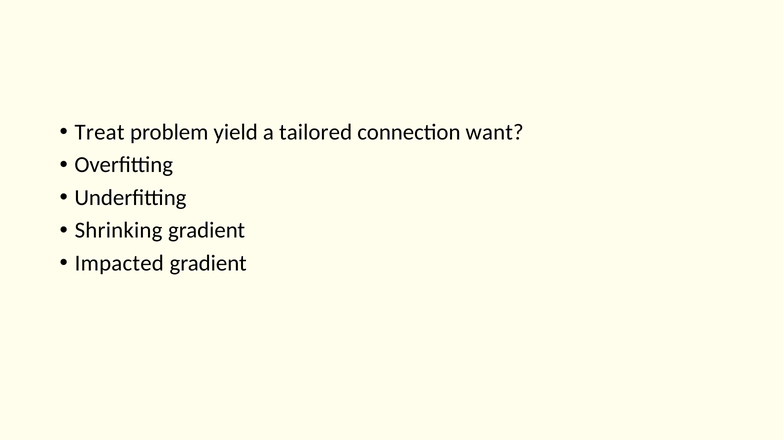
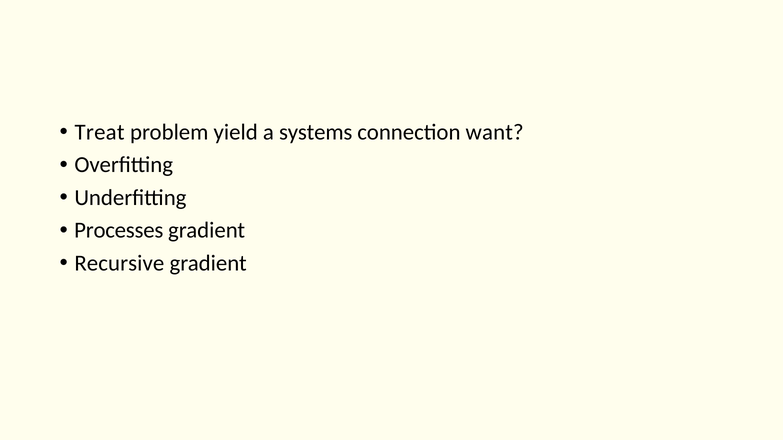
tailored: tailored -> systems
Shrinking: Shrinking -> Processes
Impacted: Impacted -> Recursive
